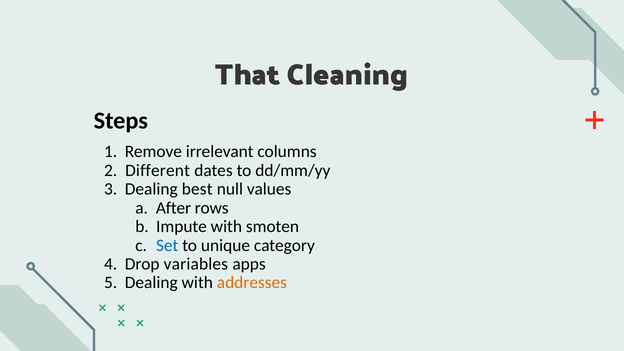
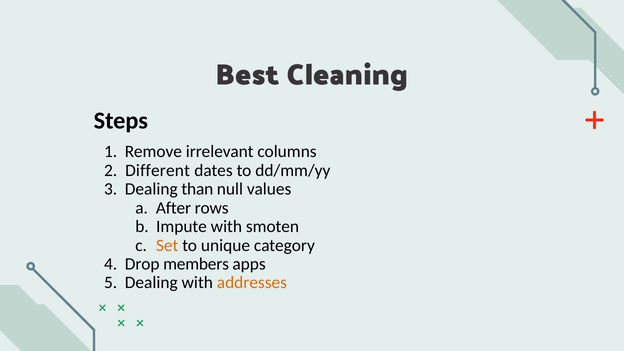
That: That -> Best
best: best -> than
Set colour: blue -> orange
variables: variables -> members
